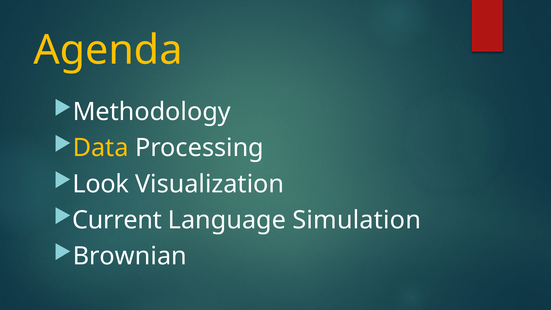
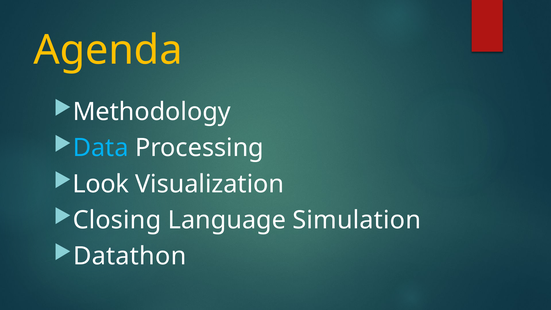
Data colour: yellow -> light blue
Current: Current -> Closing
Brownian: Brownian -> Datathon
